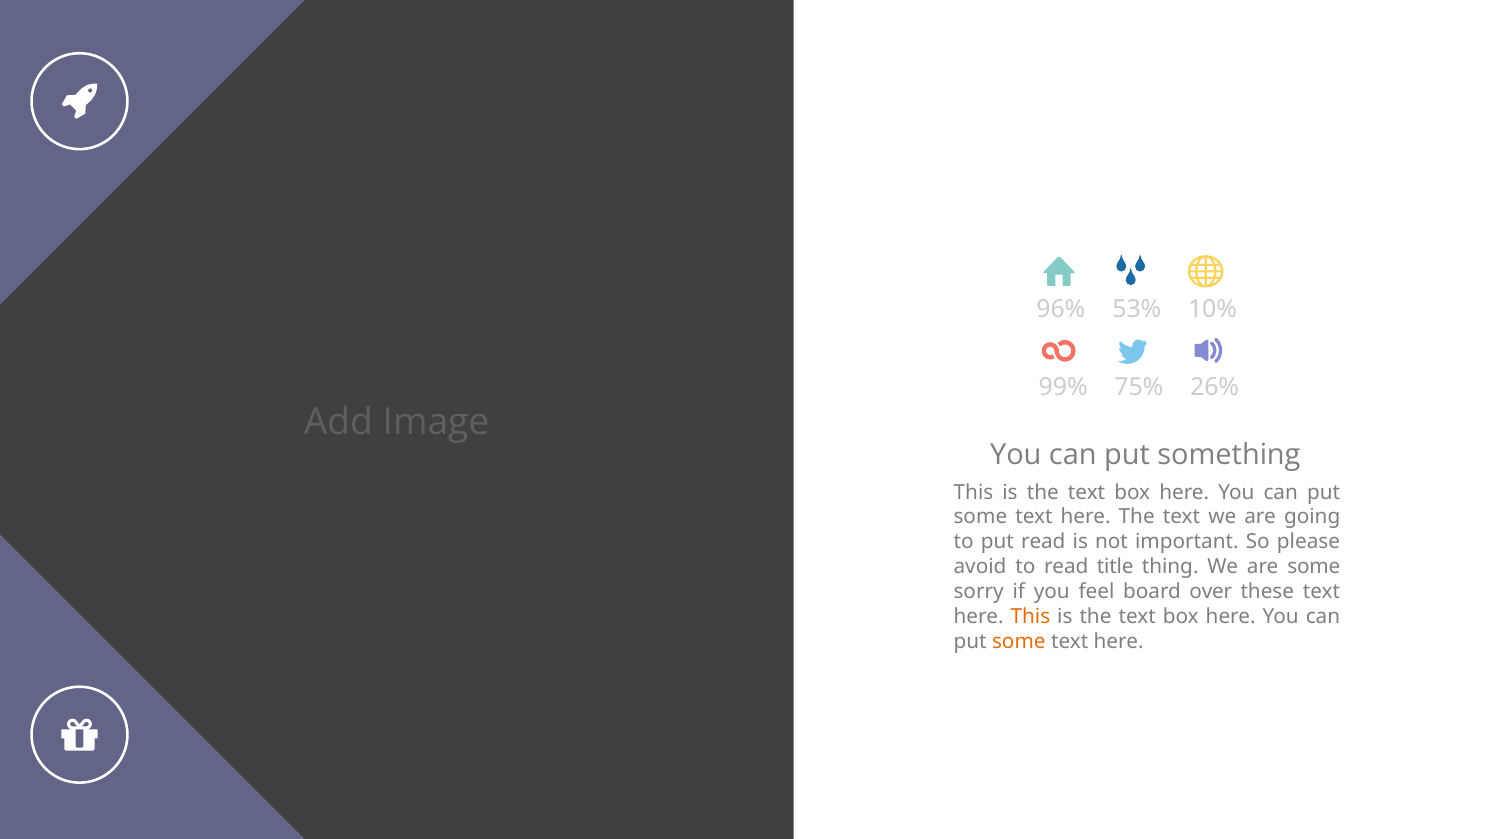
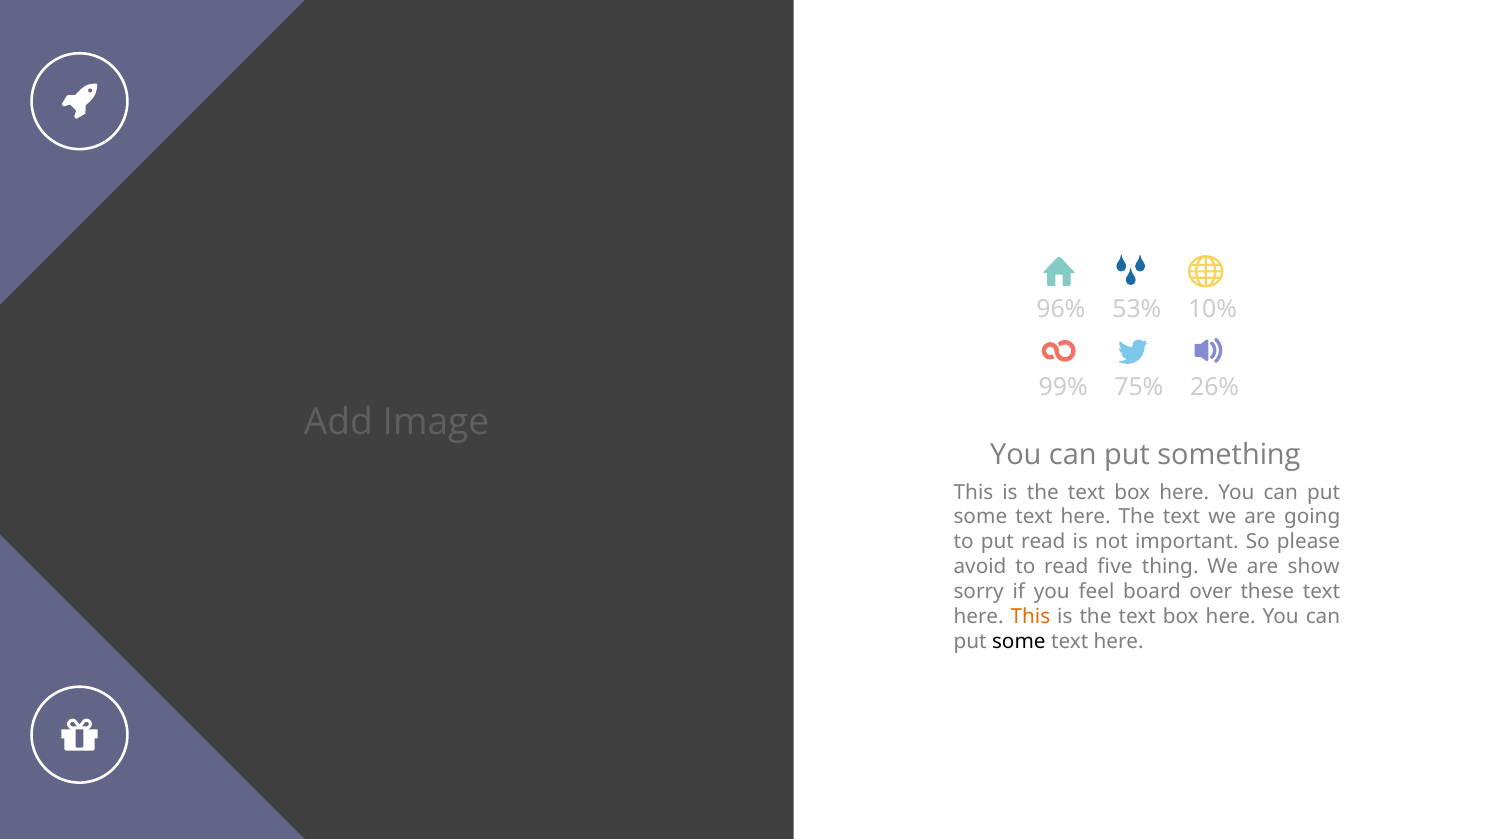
title: title -> five
are some: some -> show
some at (1019, 641) colour: orange -> black
